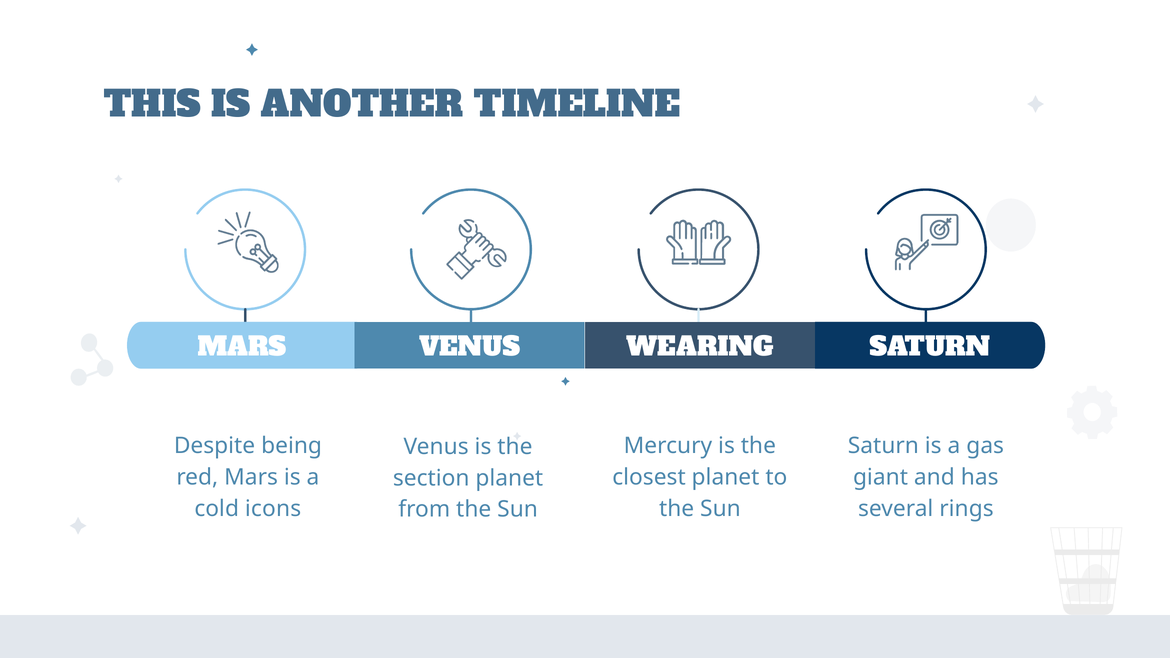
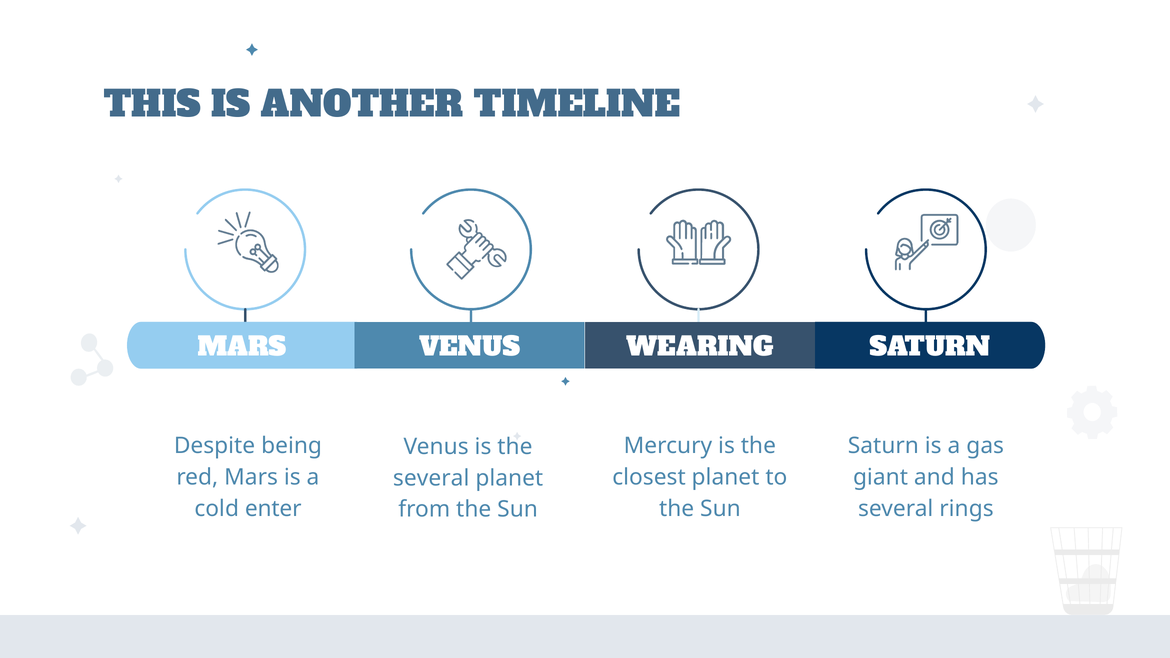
section at (431, 478): section -> several
icons: icons -> enter
